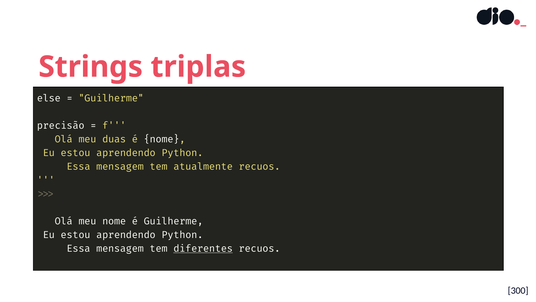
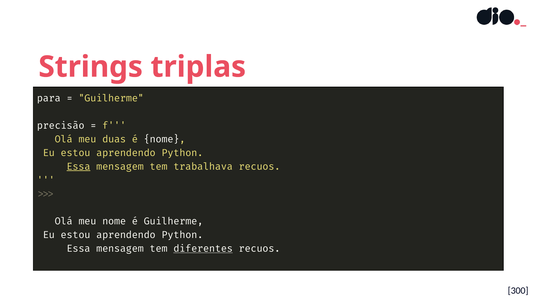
else: else -> para
Essa at (78, 166) underline: none -> present
atualmente: atualmente -> trabalhava
